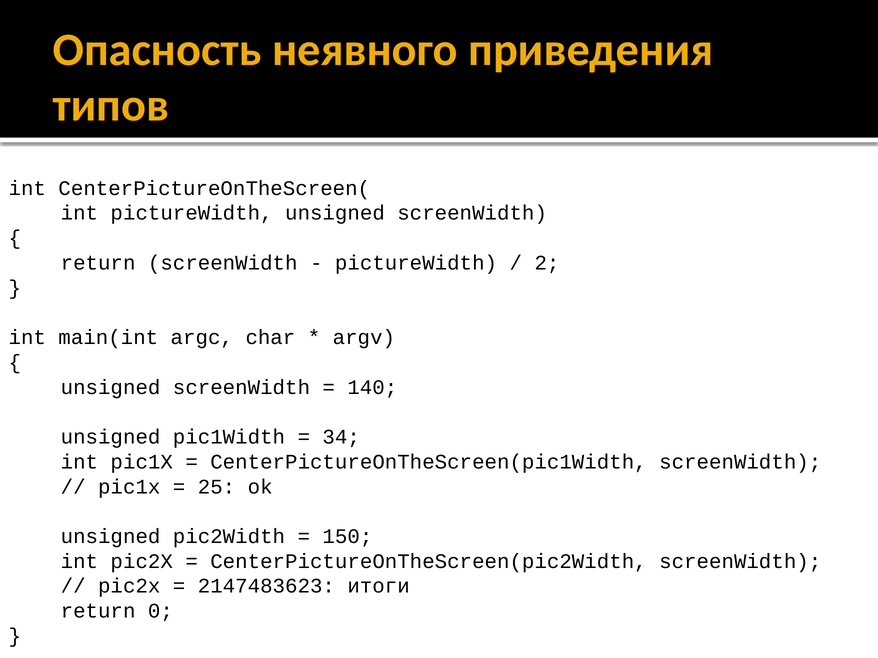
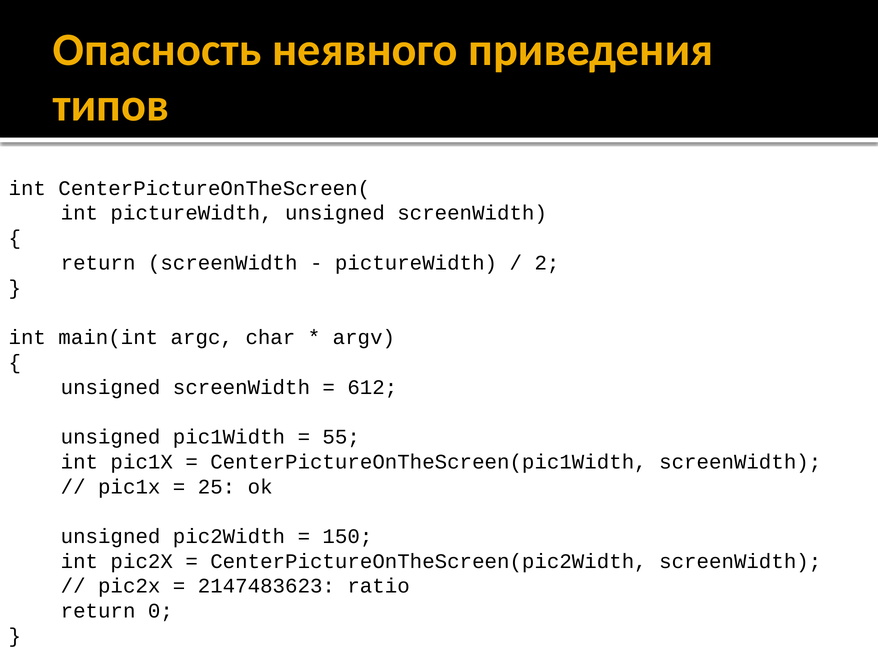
140: 140 -> 612
34: 34 -> 55
итоги: итоги -> ratio
